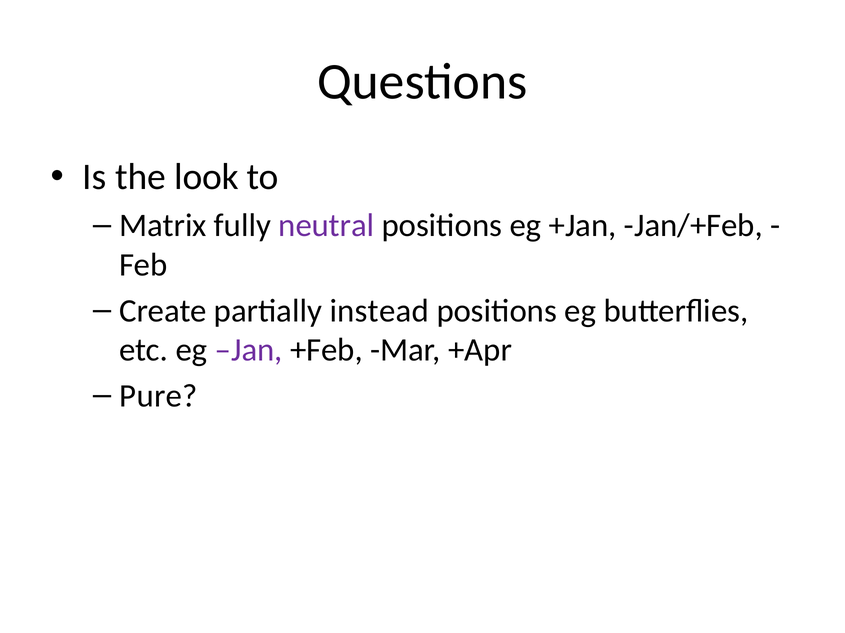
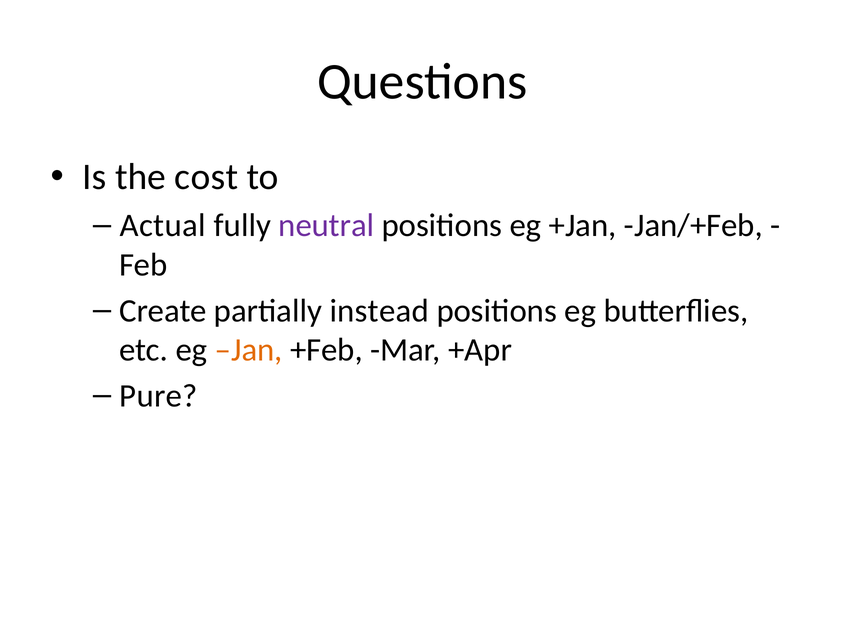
look: look -> cost
Matrix: Matrix -> Actual
Jan colour: purple -> orange
